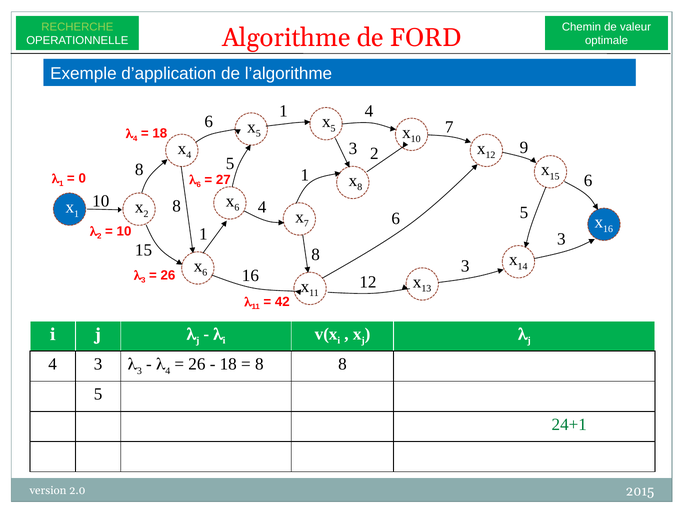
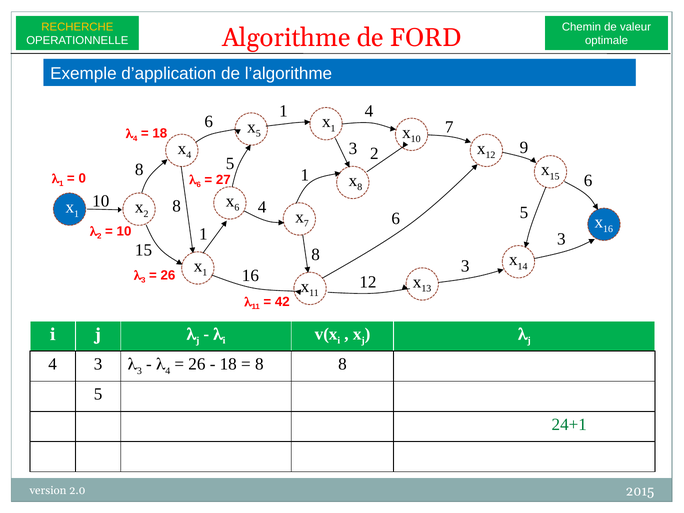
RECHERCHE colour: light green -> yellow
5 at (333, 128): 5 -> 1
6 at (205, 273): 6 -> 1
